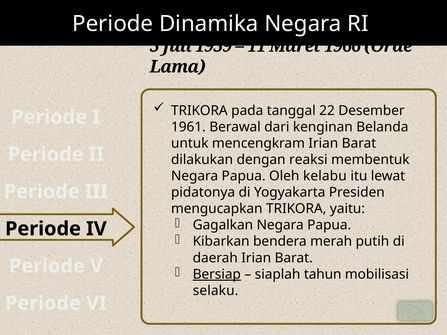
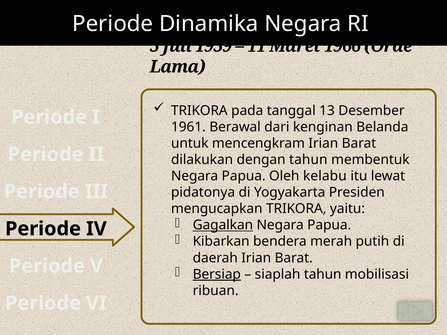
22: 22 -> 13
dengan reaksi: reaksi -> tahun
Gagalkan underline: none -> present
selaku: selaku -> ribuan
